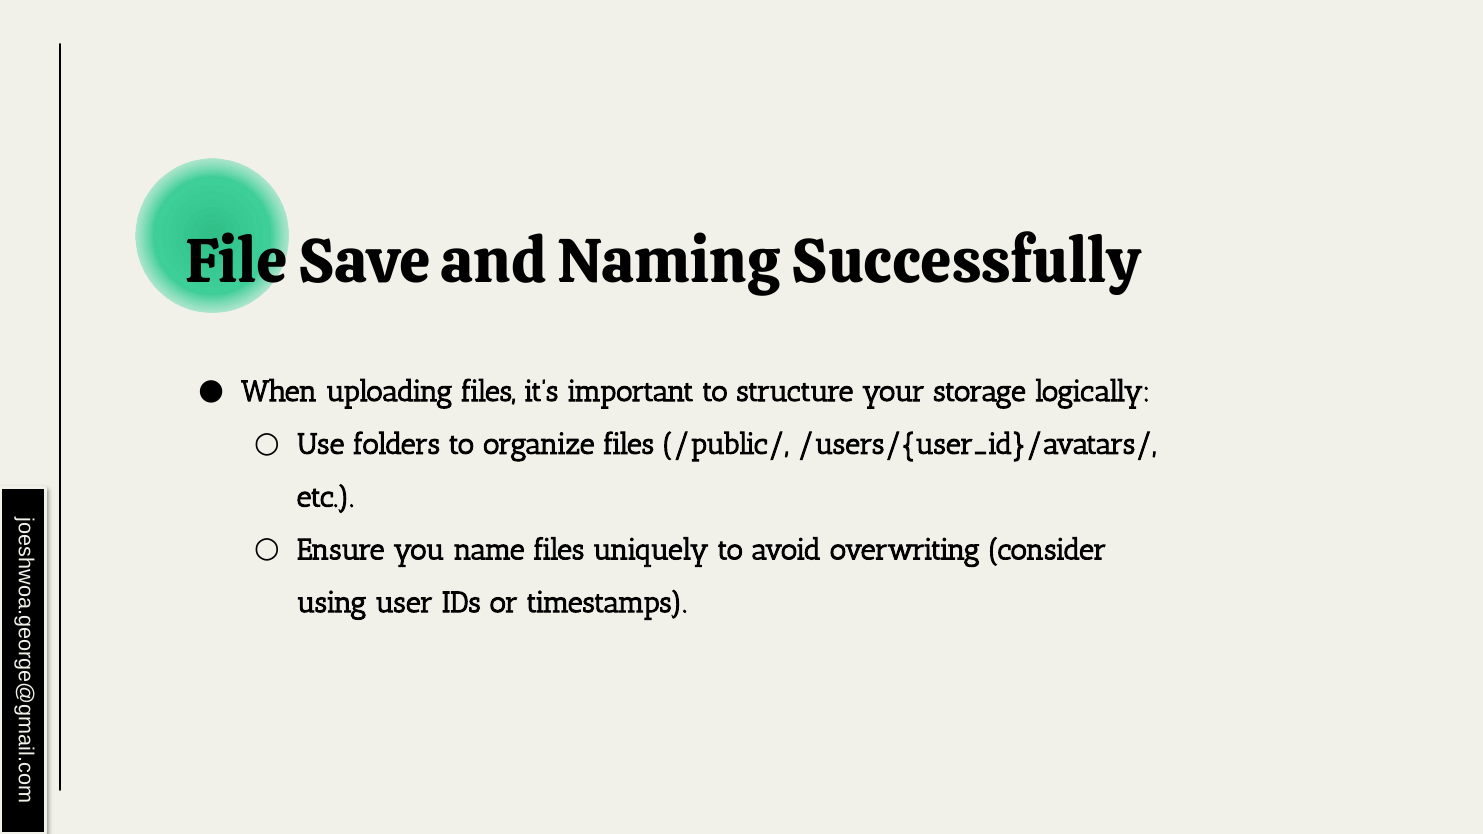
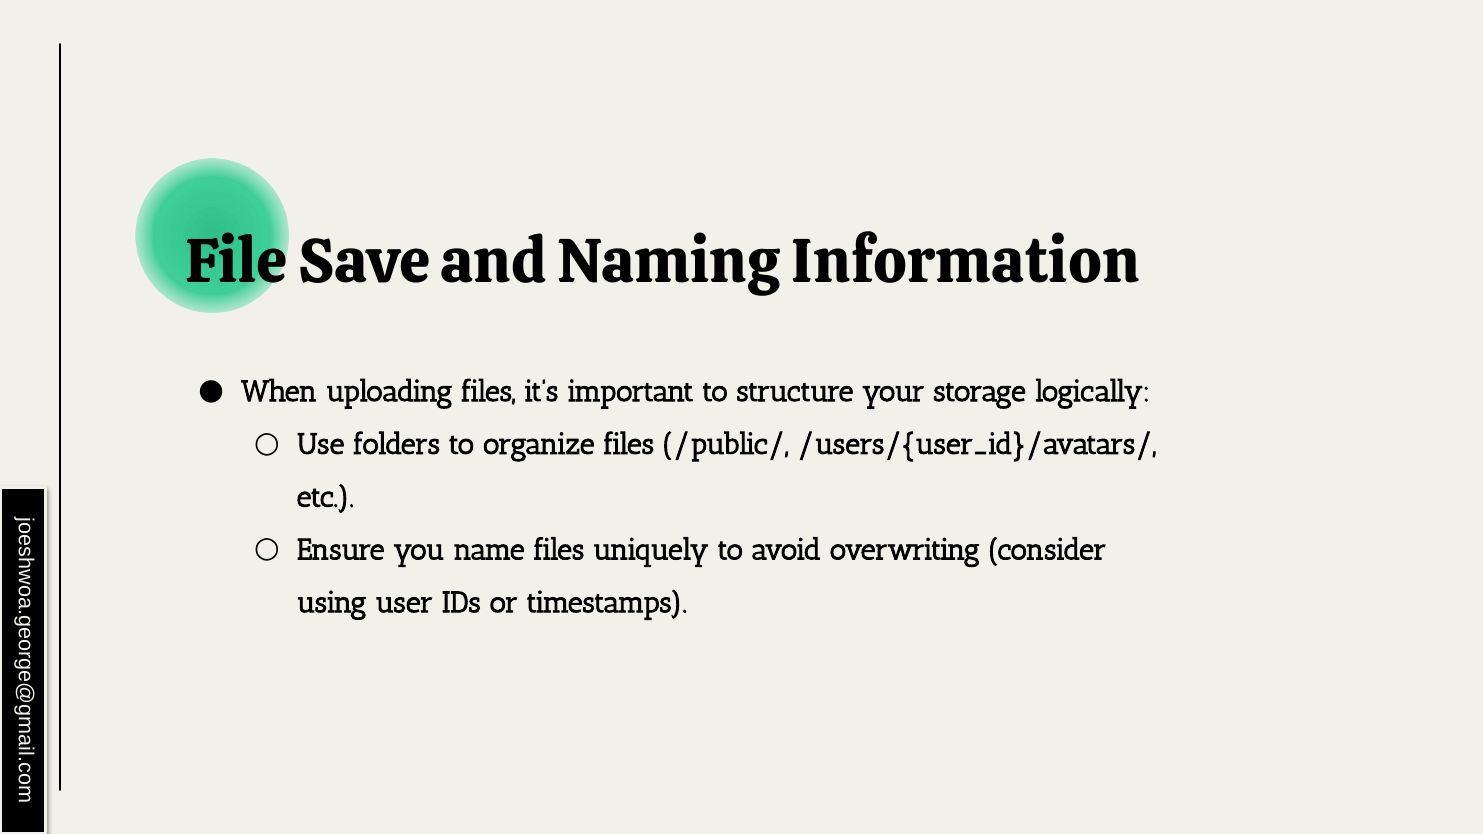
Successfully: Successfully -> Information
